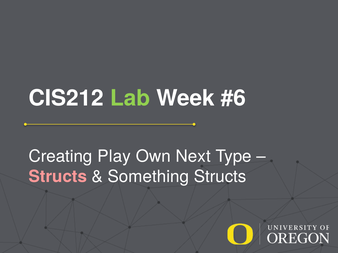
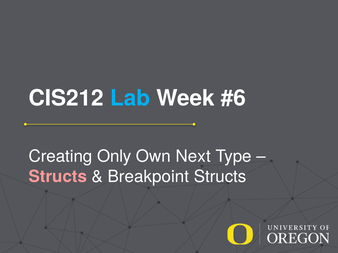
Lab colour: light green -> light blue
Play: Play -> Only
Something: Something -> Breakpoint
